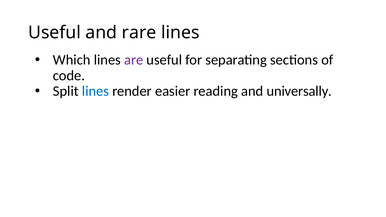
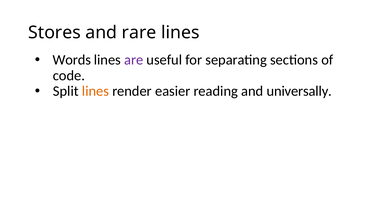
Useful at (54, 33): Useful -> Stores
Which: Which -> Words
lines at (95, 91) colour: blue -> orange
